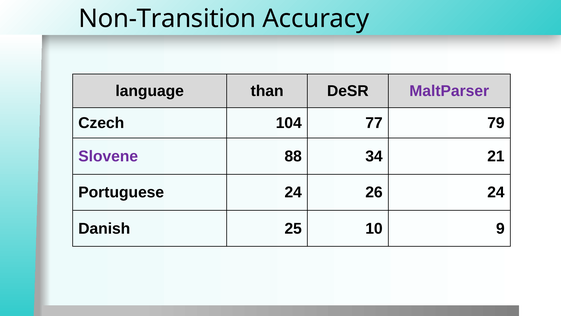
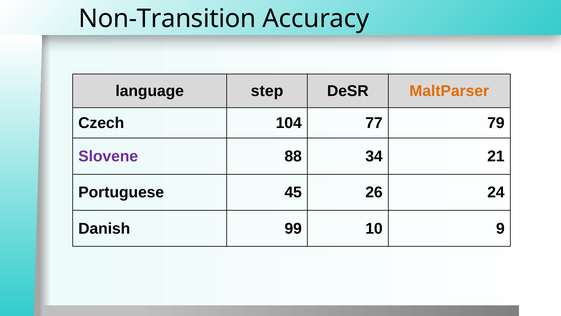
than: than -> step
MaltParser colour: purple -> orange
Portuguese 24: 24 -> 45
25: 25 -> 99
